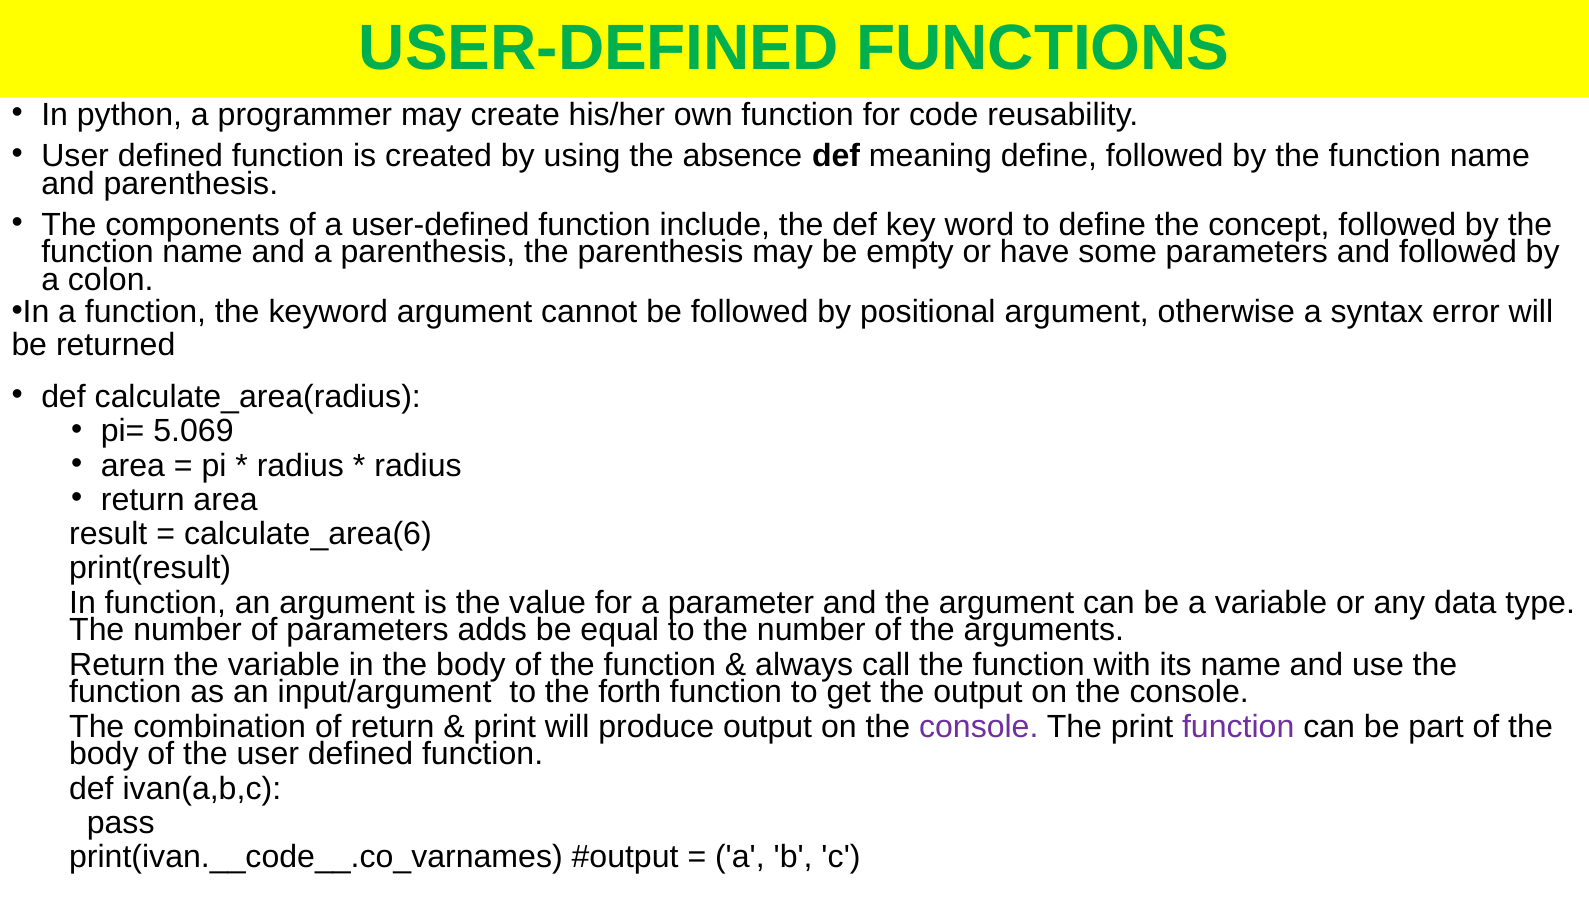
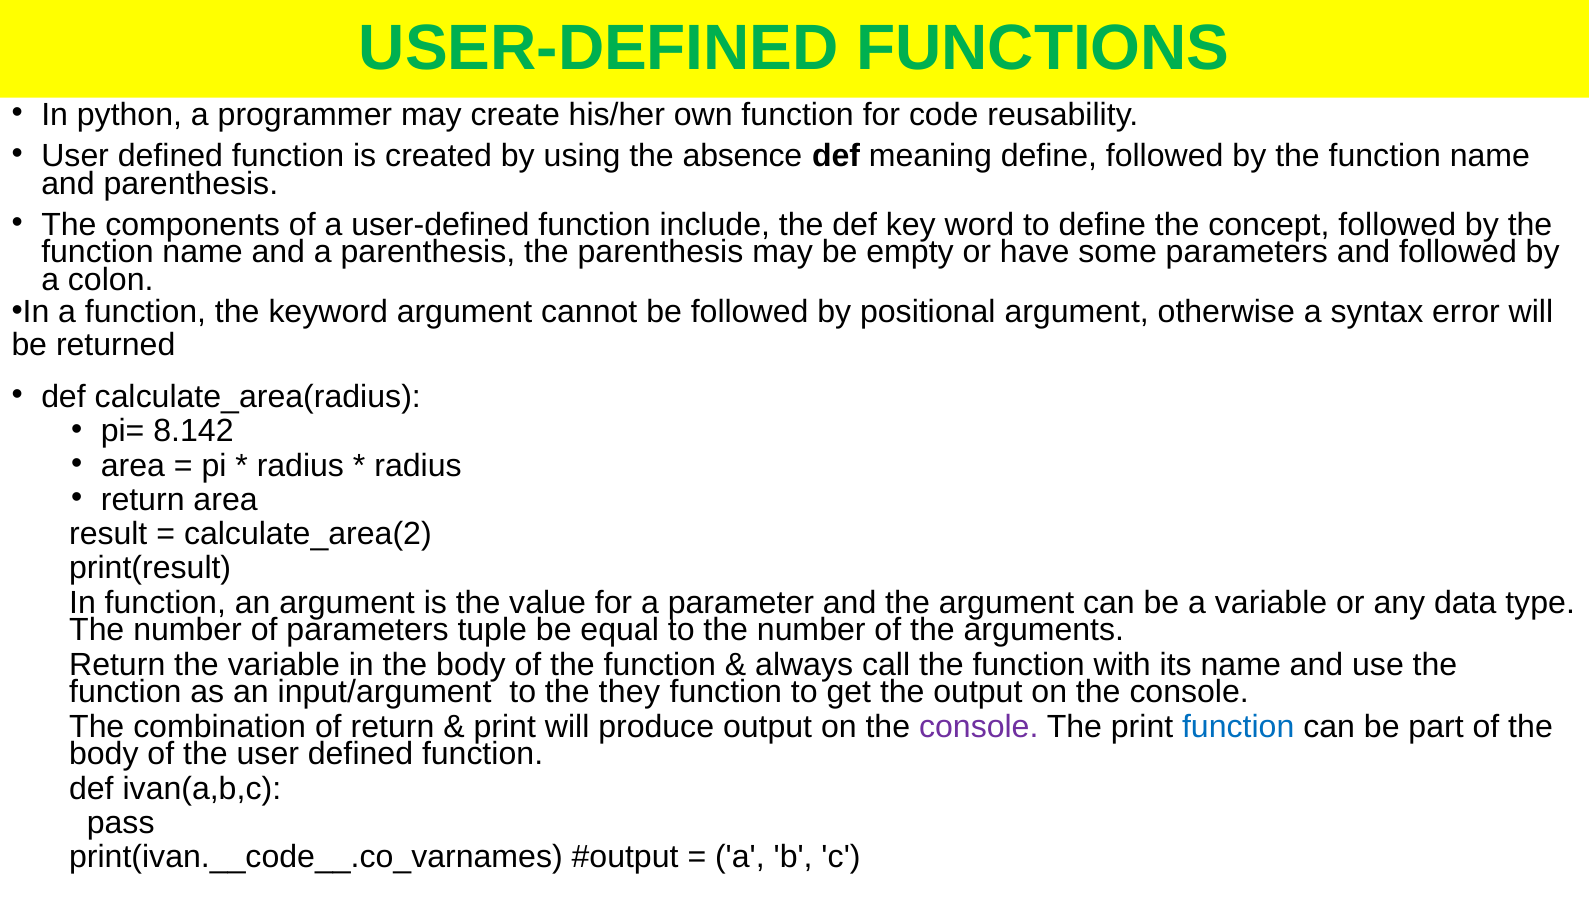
5.069: 5.069 -> 8.142
calculate_area(6: calculate_area(6 -> calculate_area(2
adds: adds -> tuple
forth: forth -> they
function at (1238, 726) colour: purple -> blue
